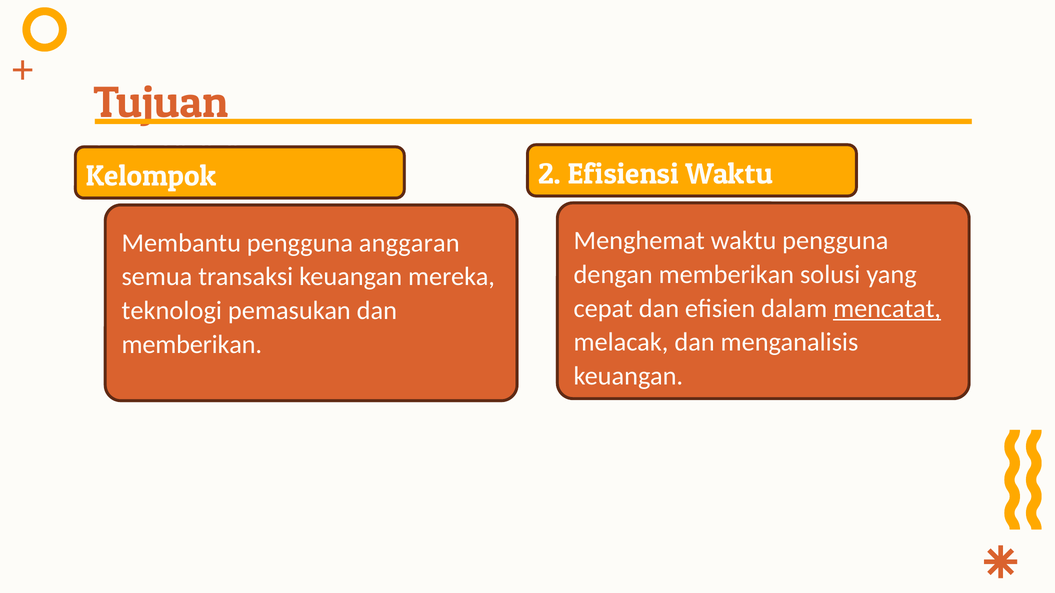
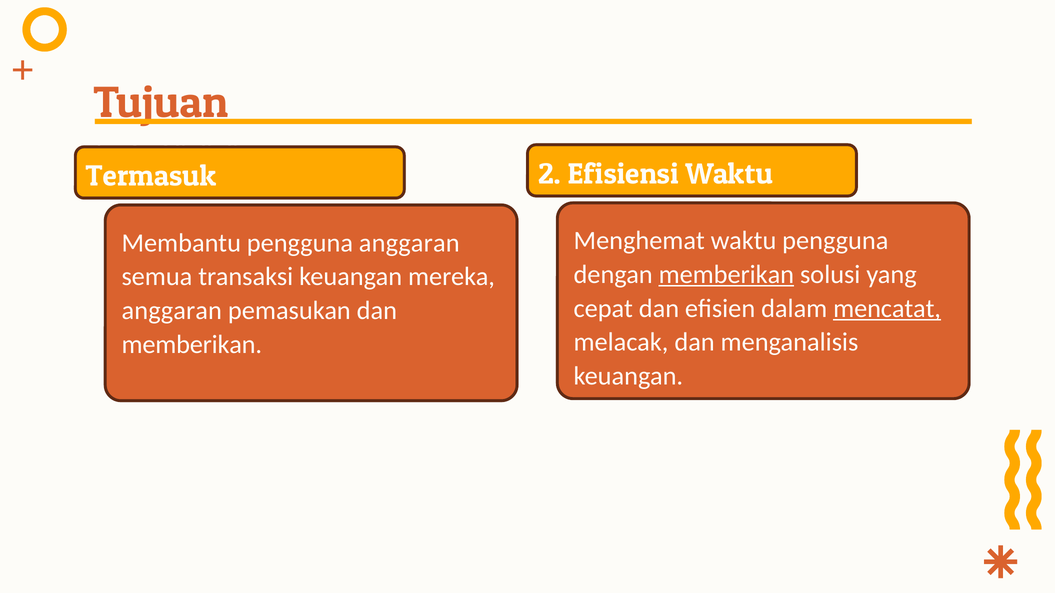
Kelompok: Kelompok -> Termasuk
memberikan at (726, 275) underline: none -> present
teknologi at (172, 311): teknologi -> anggaran
